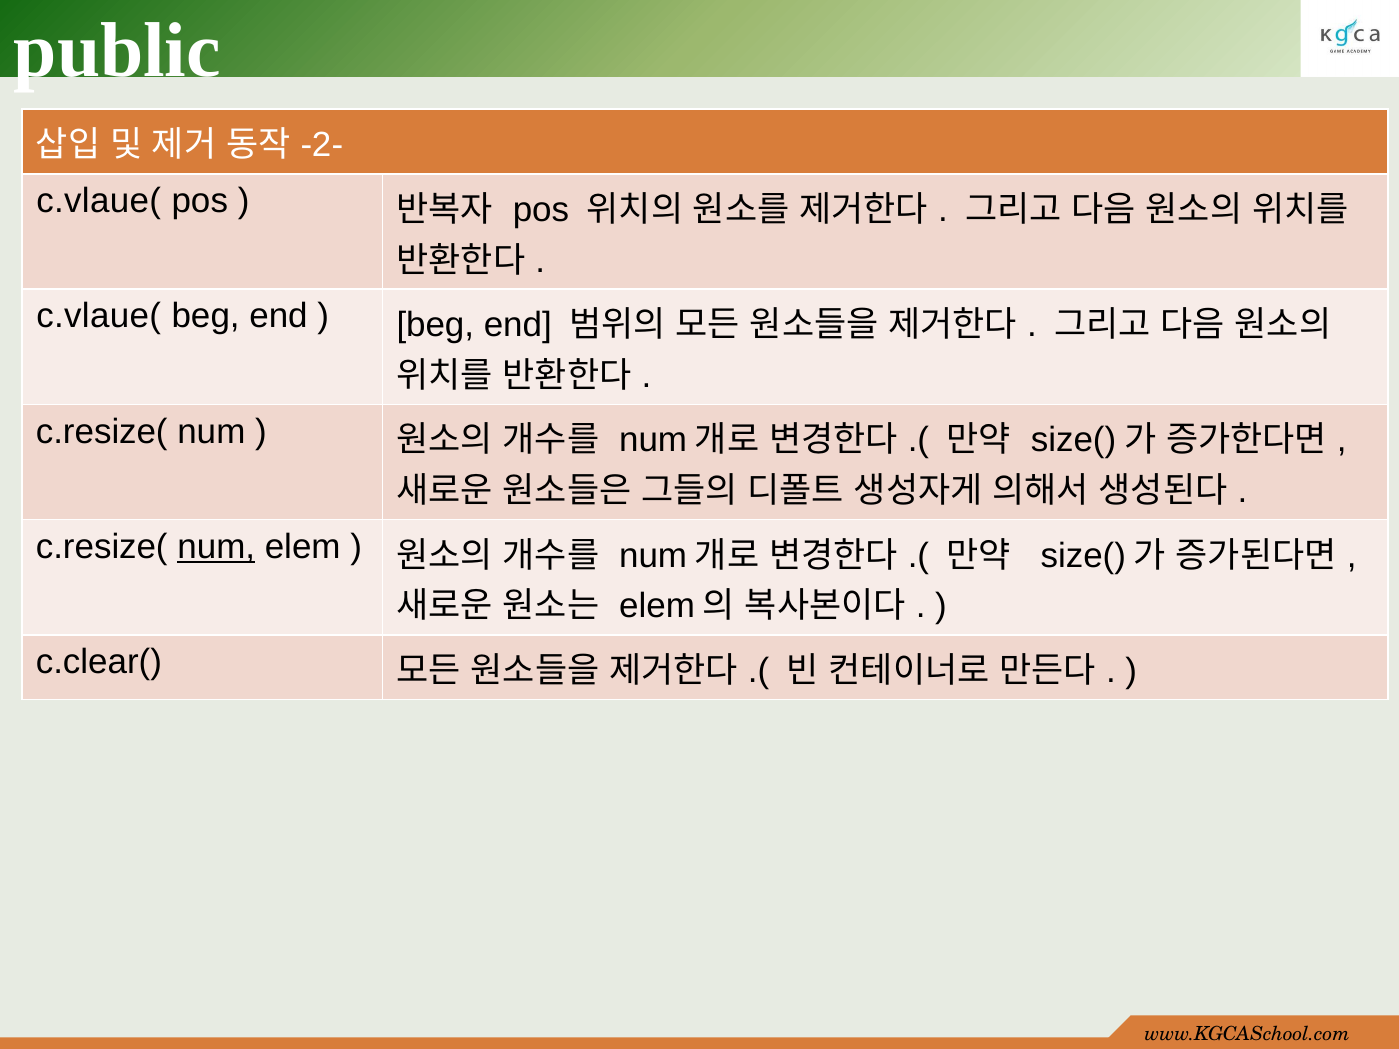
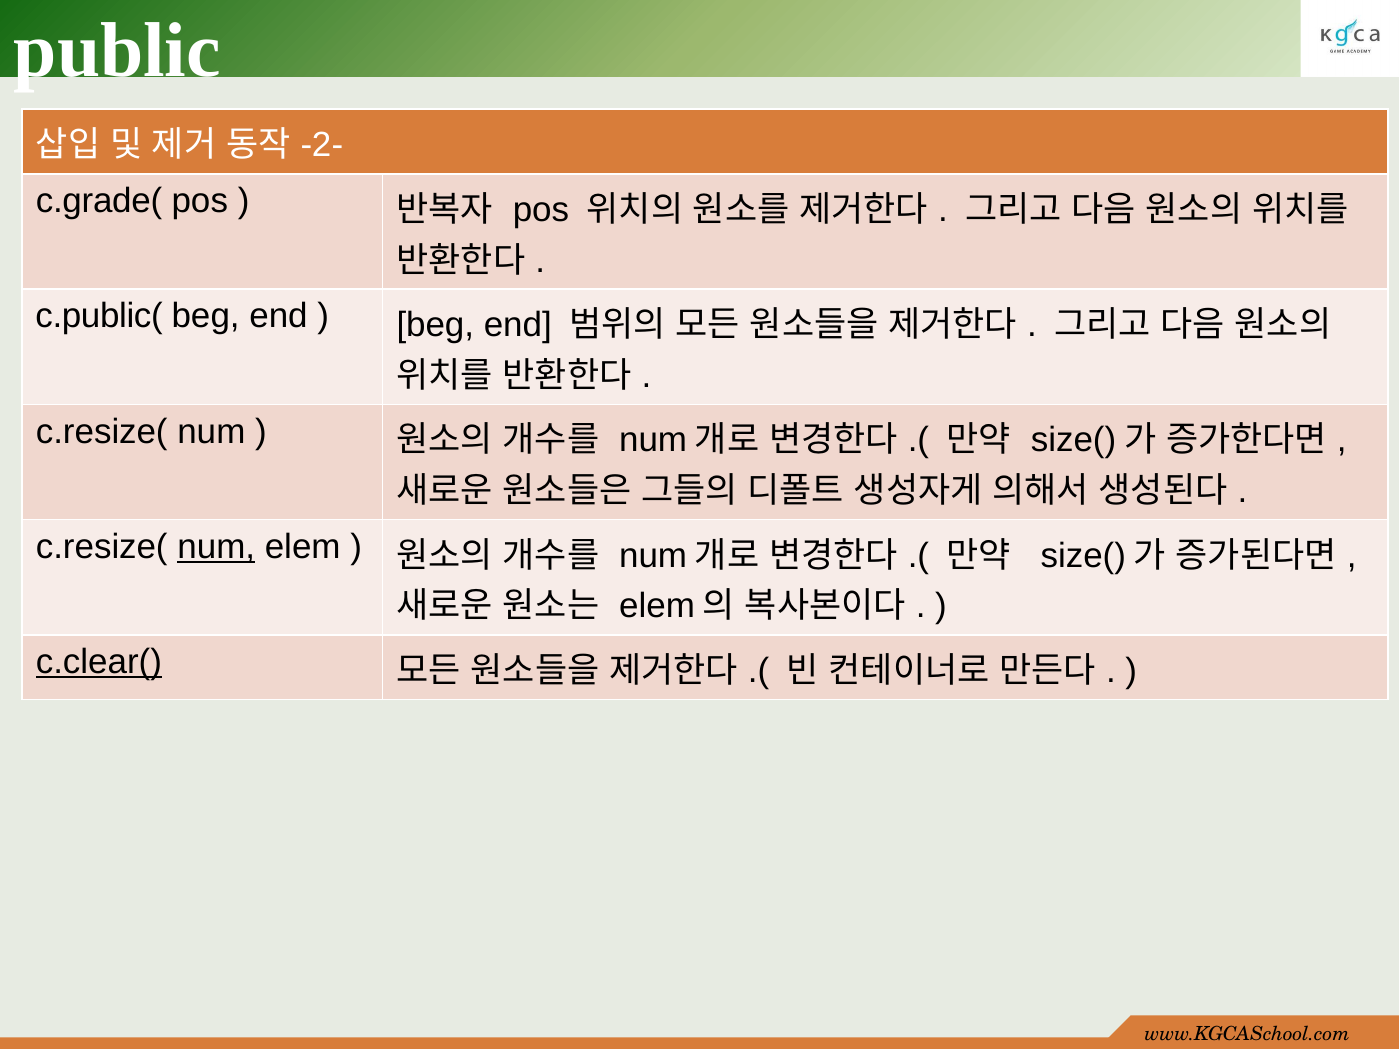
c.vlaue( at (99, 201): c.vlaue( -> c.grade(
c.vlaue( at (99, 316): c.vlaue( -> c.public(
c.clear( underline: none -> present
